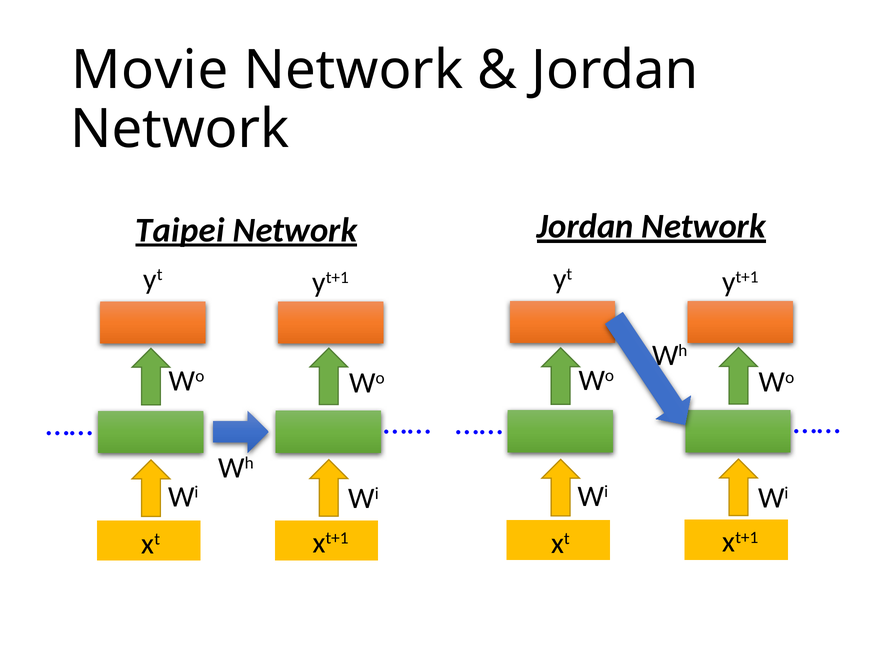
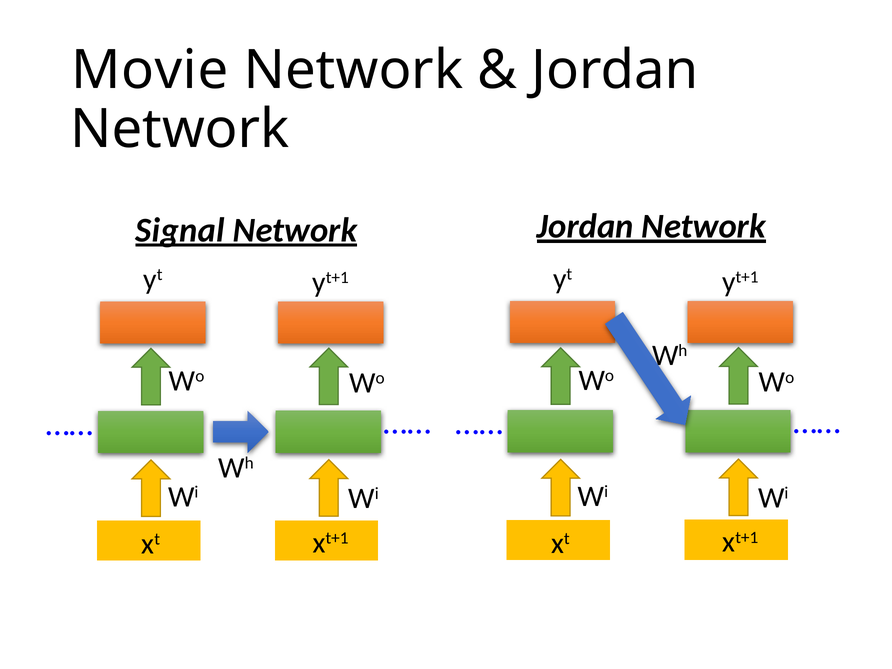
Taipei: Taipei -> Signal
